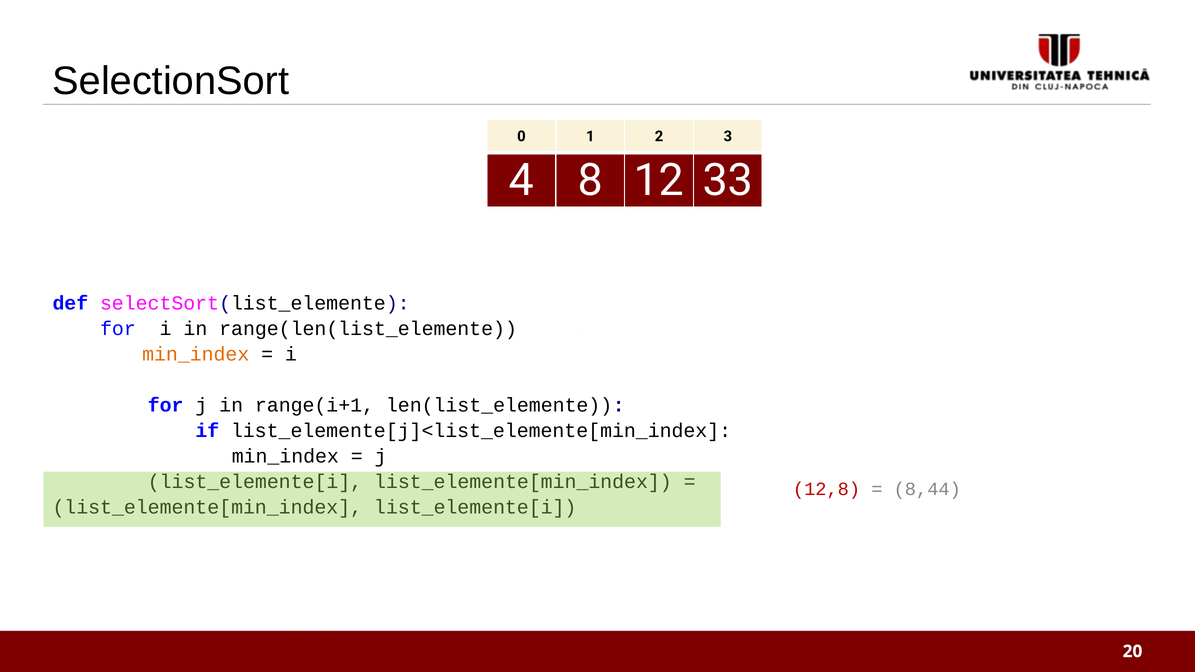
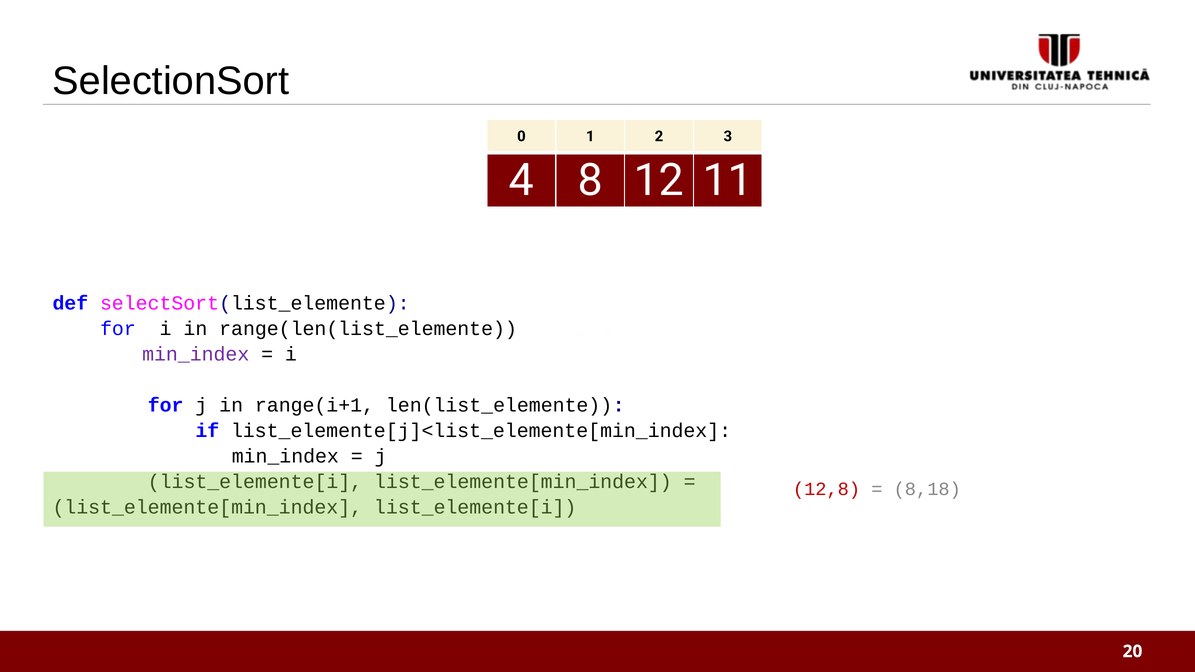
33: 33 -> 11
min_index at (196, 354) colour: orange -> purple
8,44: 8,44 -> 8,18
